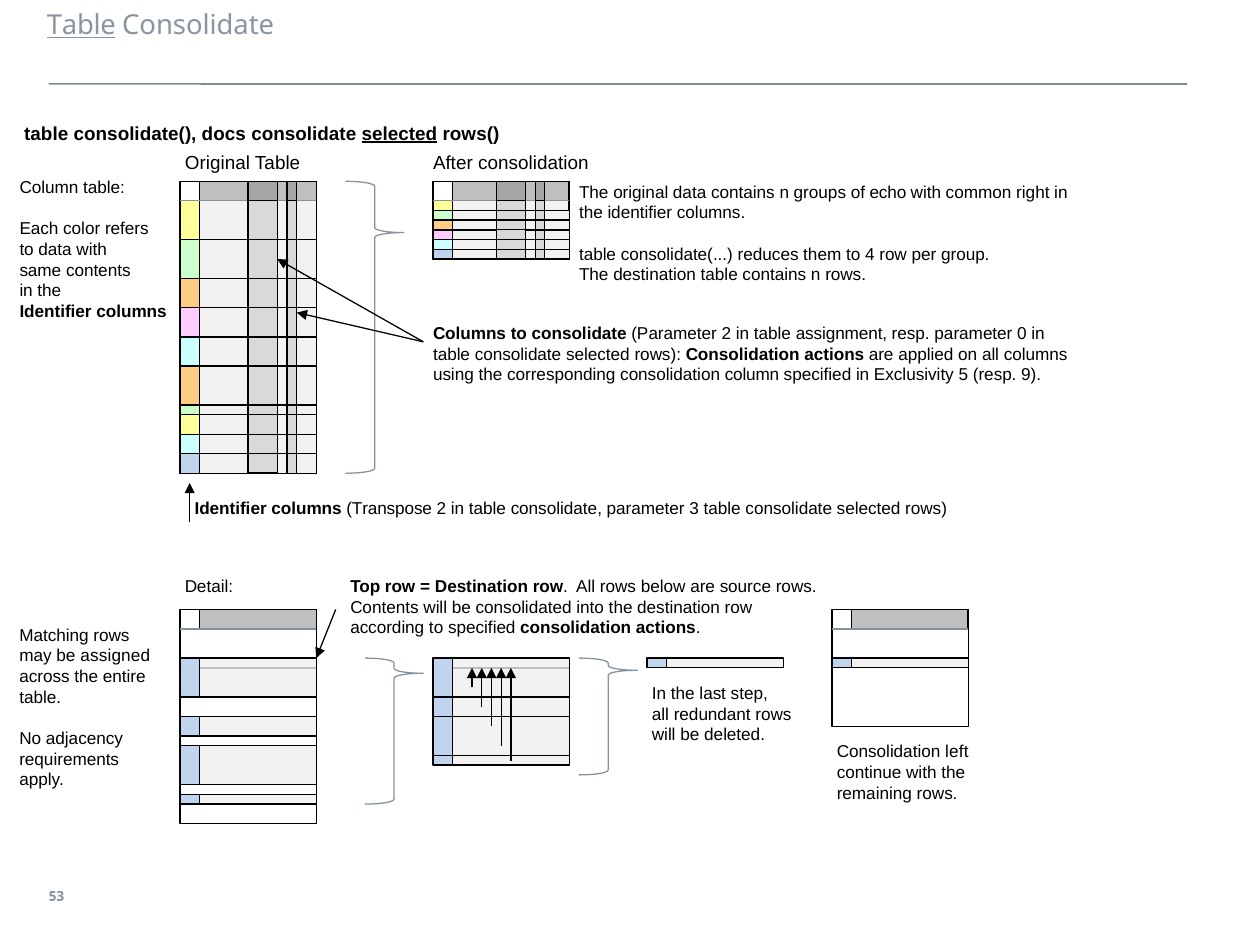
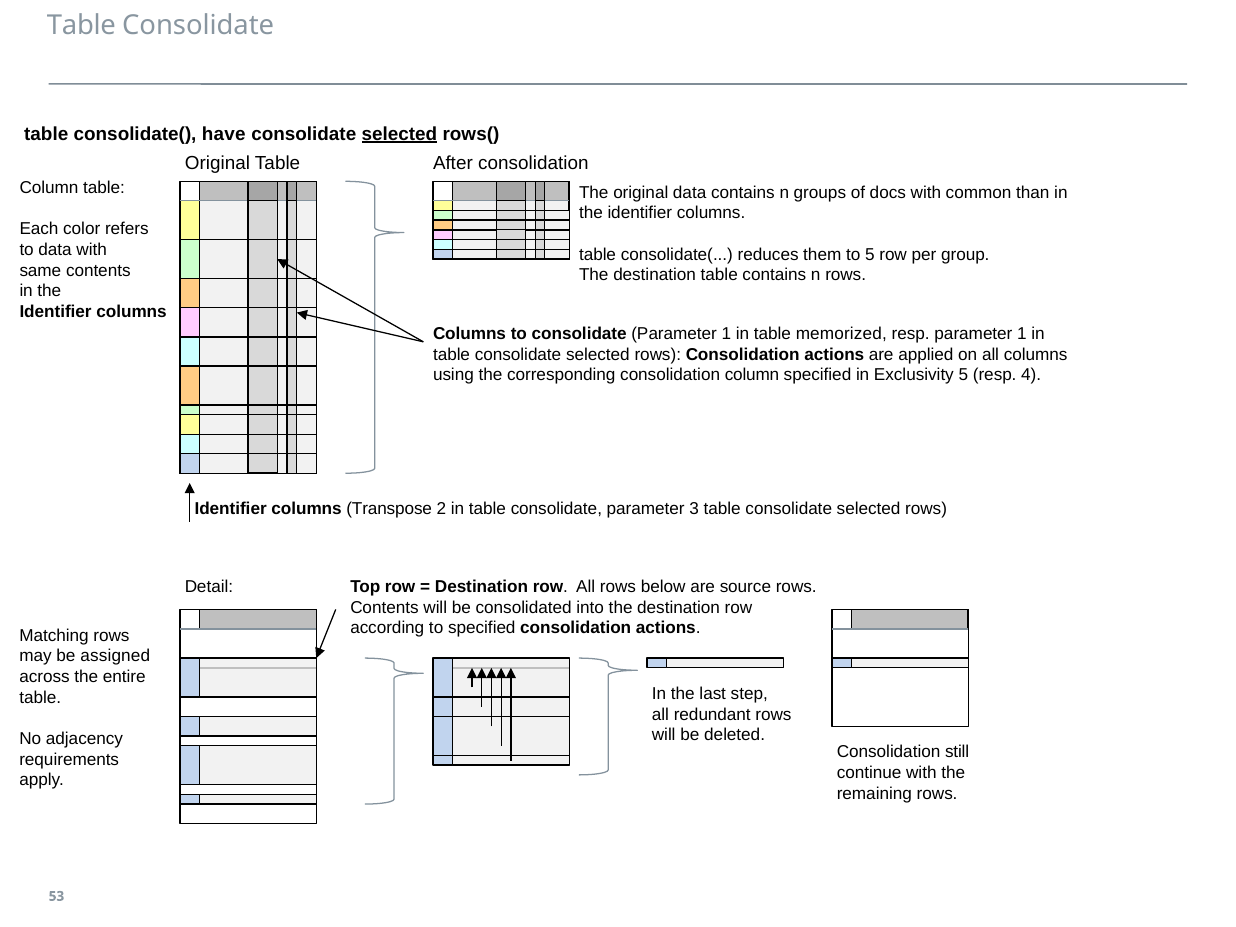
Table at (81, 26) underline: present -> none
docs: docs -> have
echo: echo -> docs
right: right -> than
to 4: 4 -> 5
consolidate Parameter 2: 2 -> 1
assignment: assignment -> memorized
resp parameter 0: 0 -> 1
9: 9 -> 4
left: left -> still
